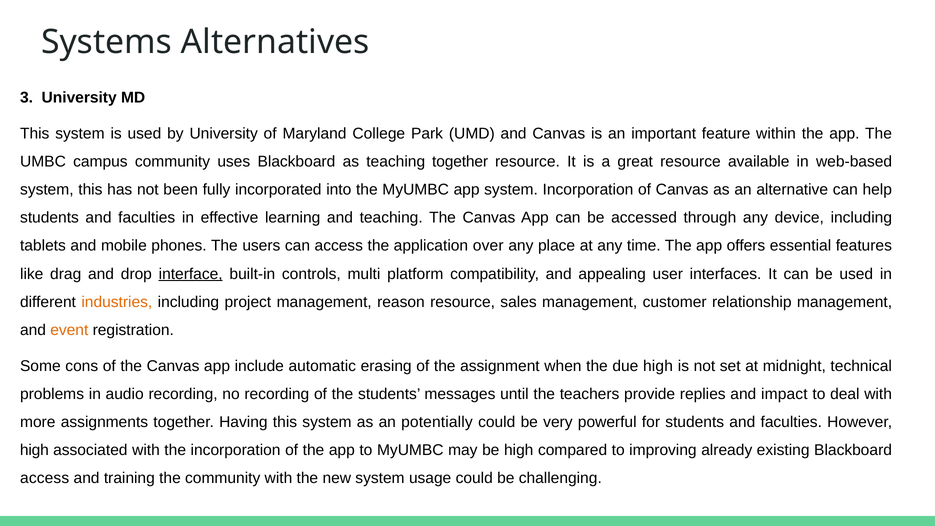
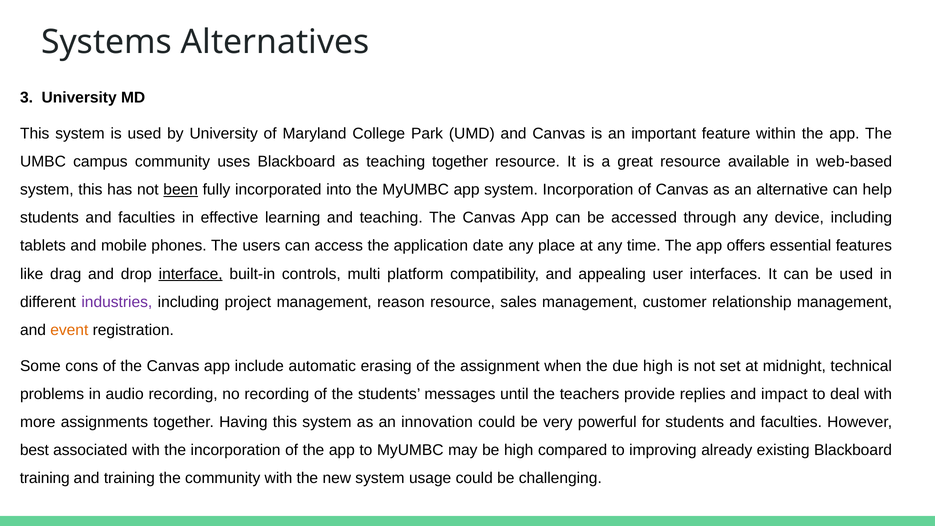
been underline: none -> present
over: over -> date
industries colour: orange -> purple
potentially: potentially -> innovation
high at (34, 450): high -> best
access at (45, 478): access -> training
